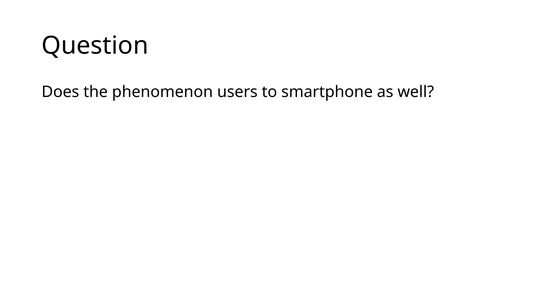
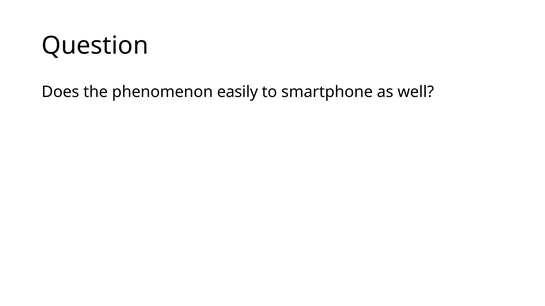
users: users -> easily
